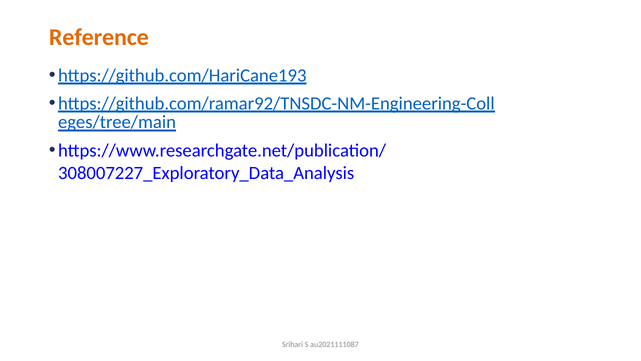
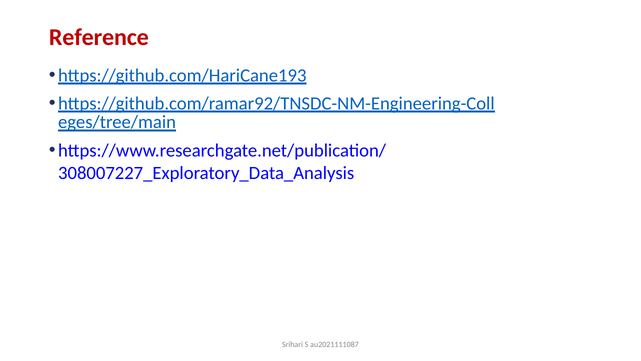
Reference colour: orange -> red
